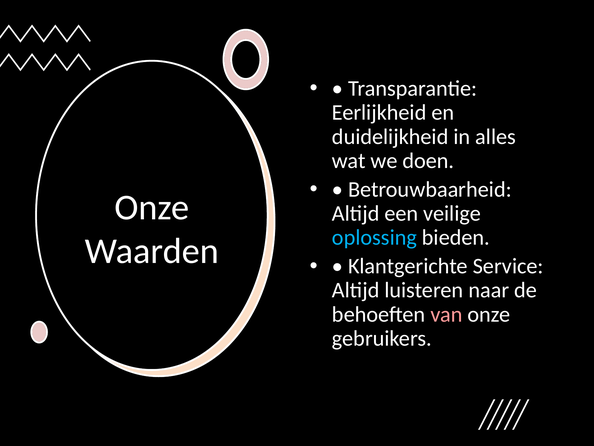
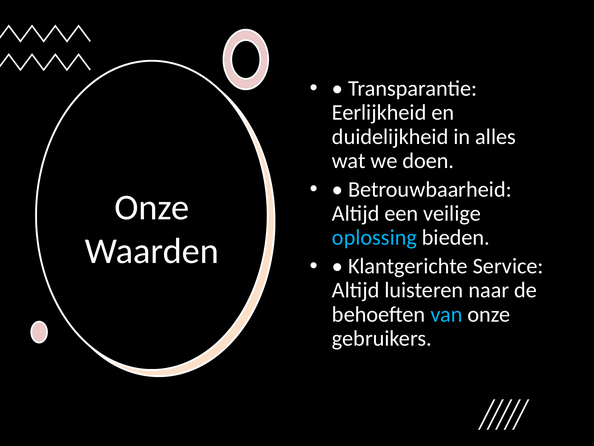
van colour: pink -> light blue
